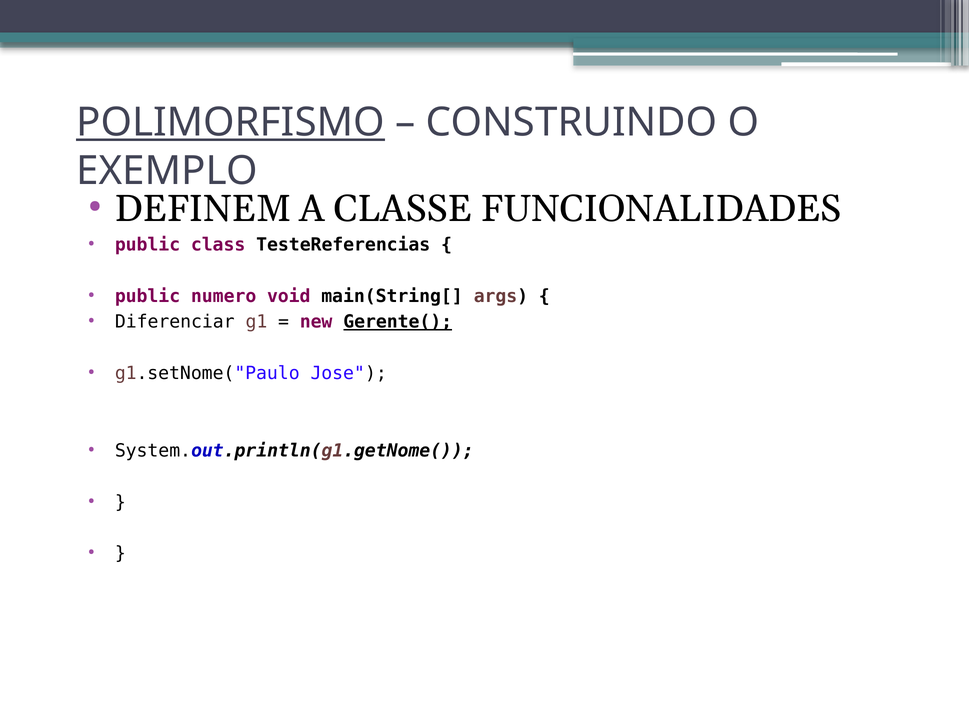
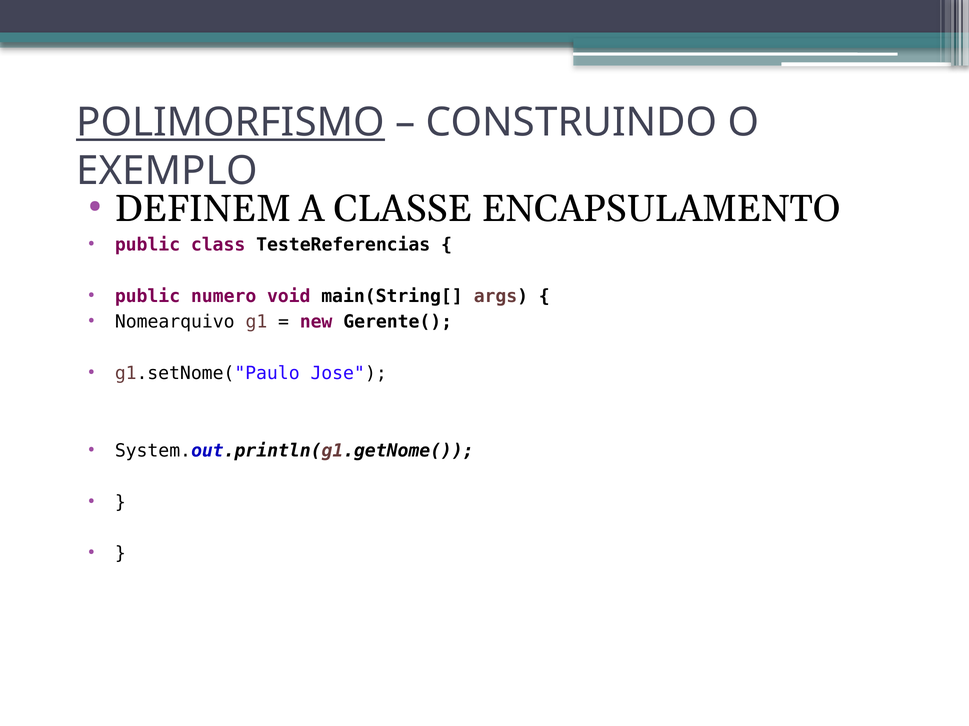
FUNCIONALIDADES: FUNCIONALIDADES -> ENCAPSULAMENTO
Diferenciar: Diferenciar -> Nomearquivo
Gerente( underline: present -> none
